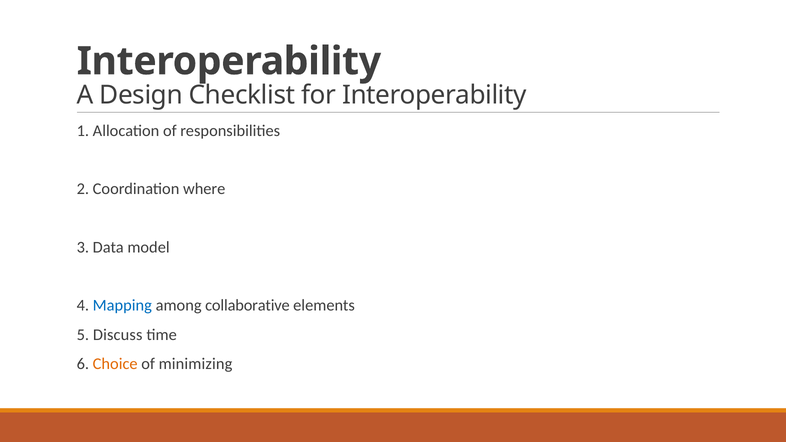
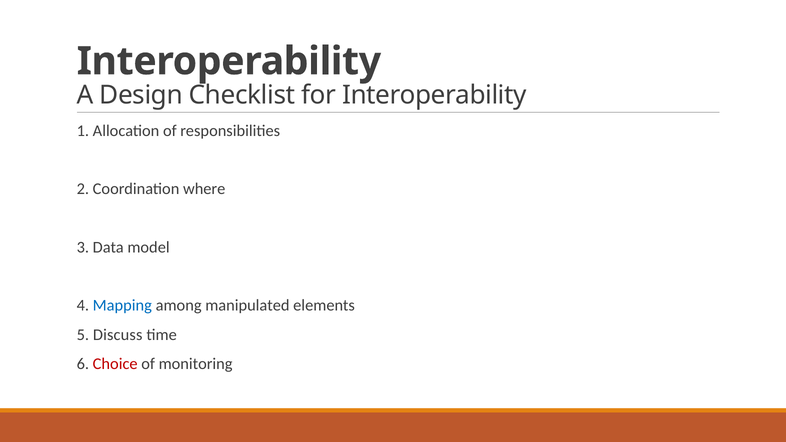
collaborative: collaborative -> manipulated
Choice colour: orange -> red
minimizing: minimizing -> monitoring
